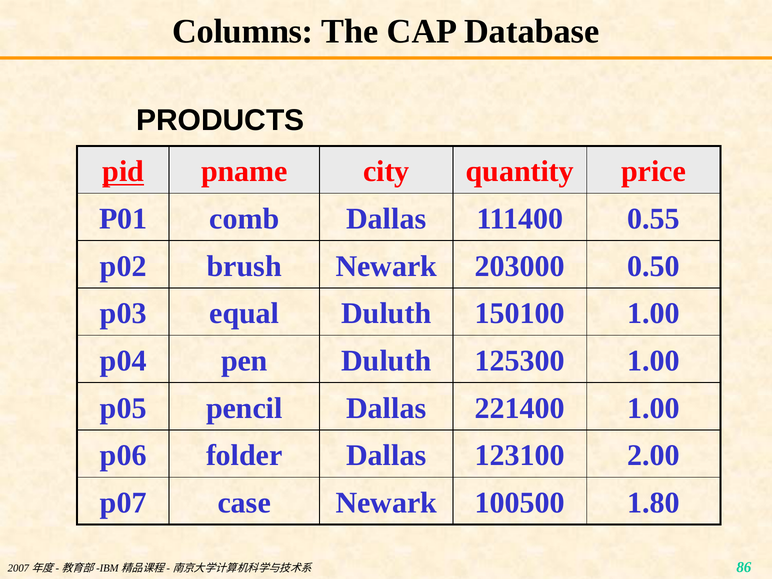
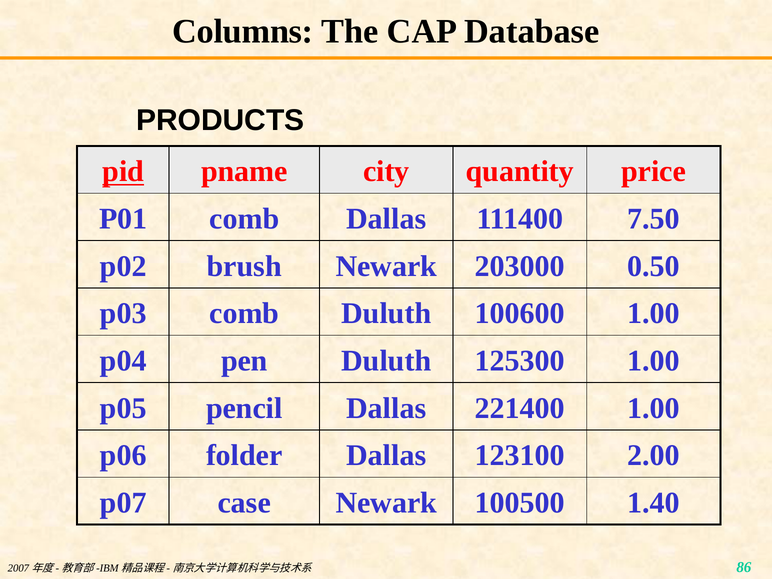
0.55: 0.55 -> 7.50
p03 equal: equal -> comb
150100: 150100 -> 100600
1.80: 1.80 -> 1.40
